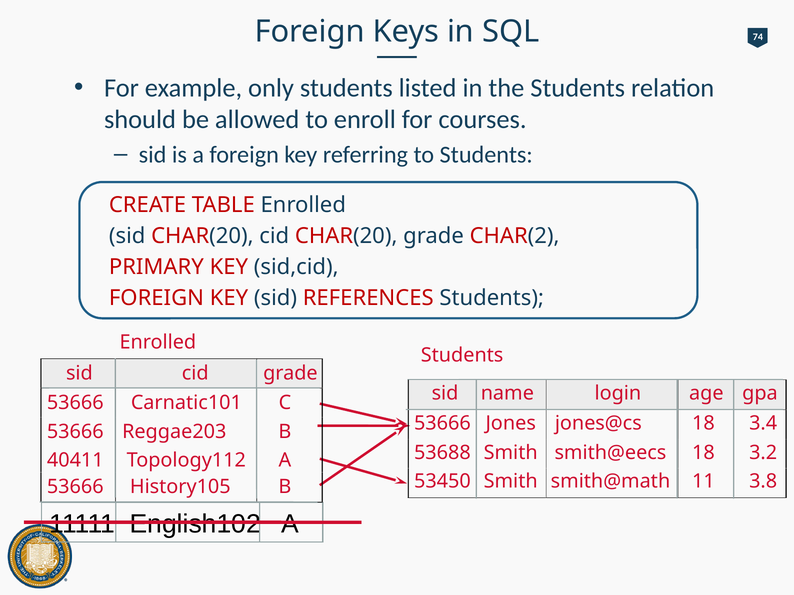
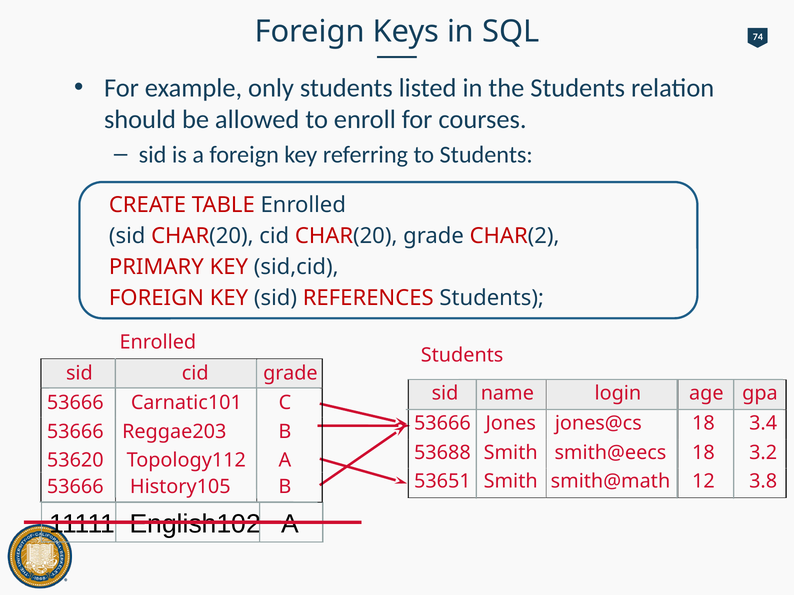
40411: 40411 -> 53620
53450: 53450 -> 53651
11: 11 -> 12
